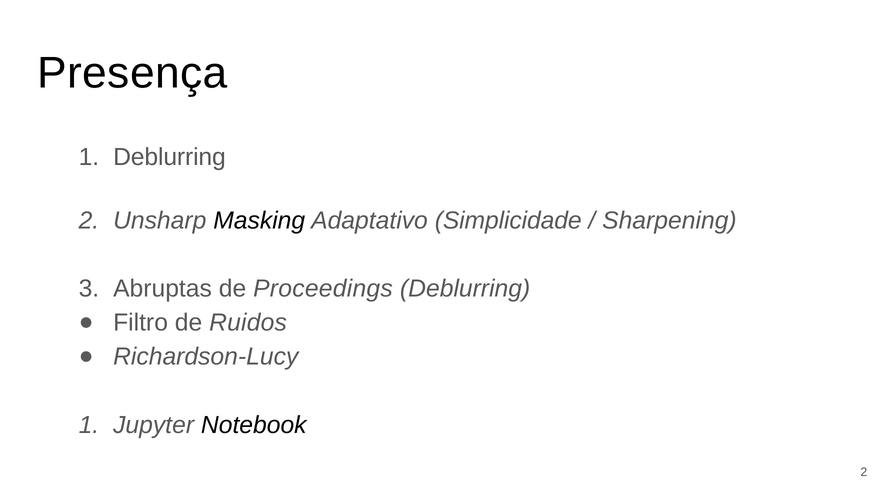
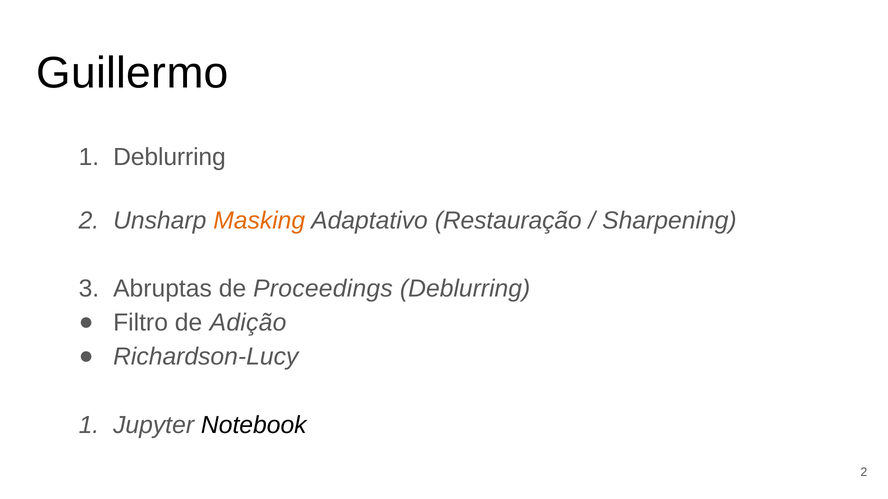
Presença: Presença -> Guillermo
Masking colour: black -> orange
Simplicidade: Simplicidade -> Restauração
Ruidos: Ruidos -> Adição
